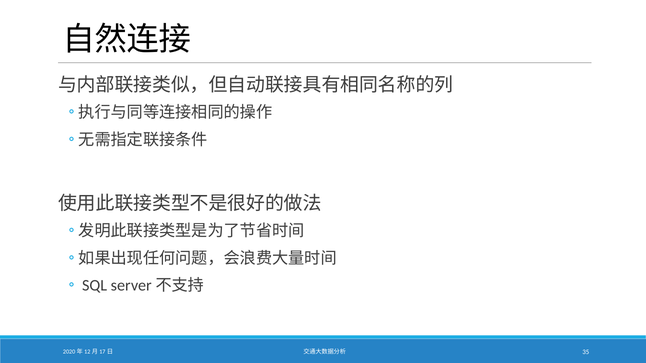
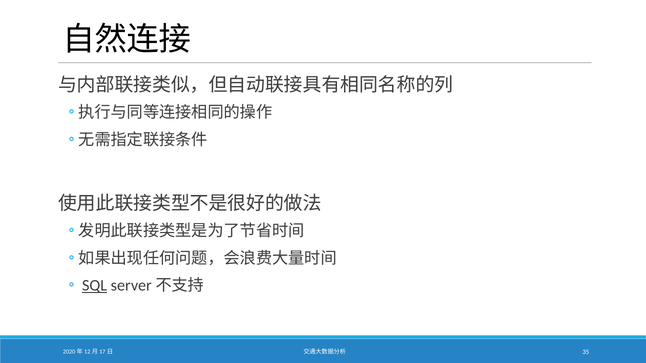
SQL underline: none -> present
